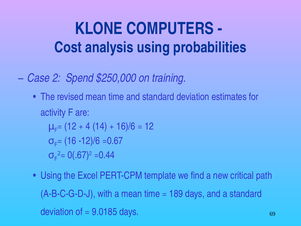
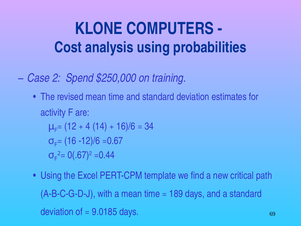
12 at (149, 126): 12 -> 34
